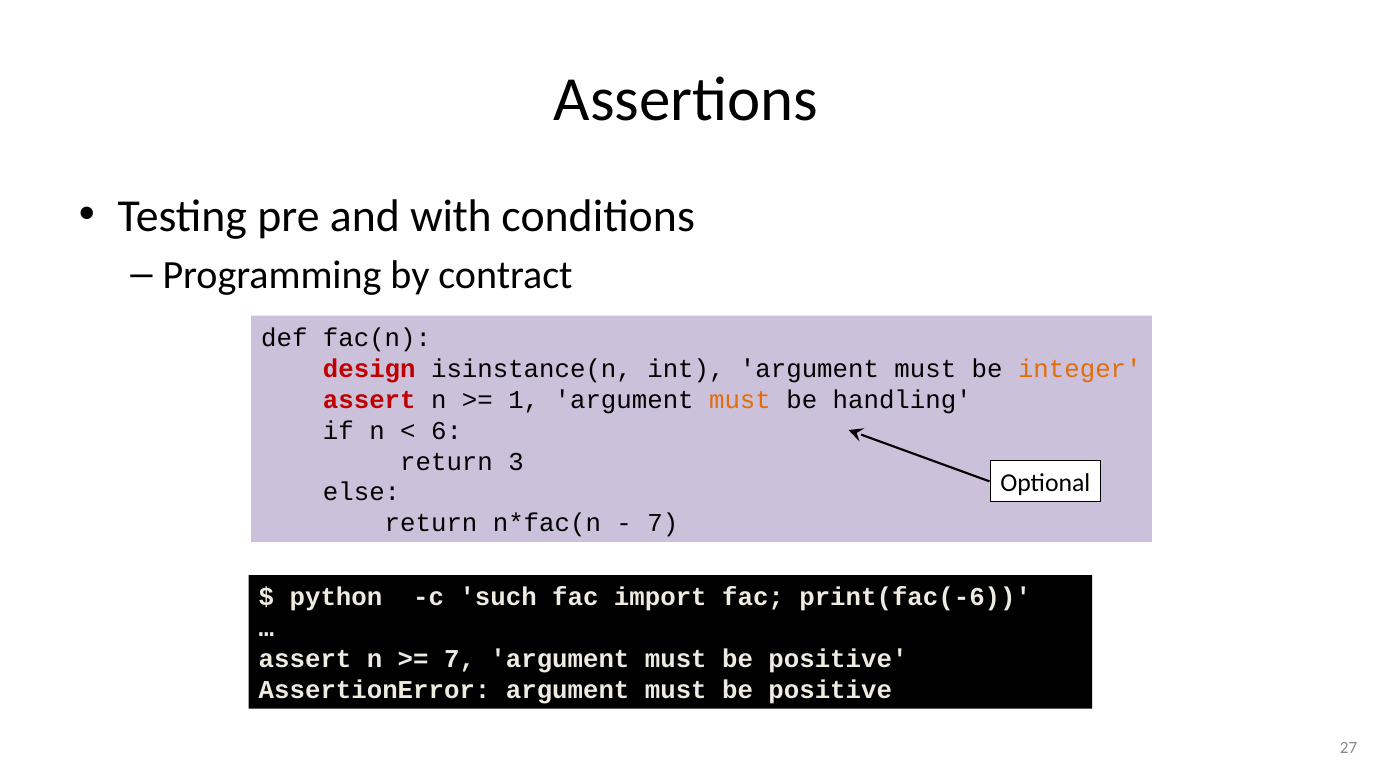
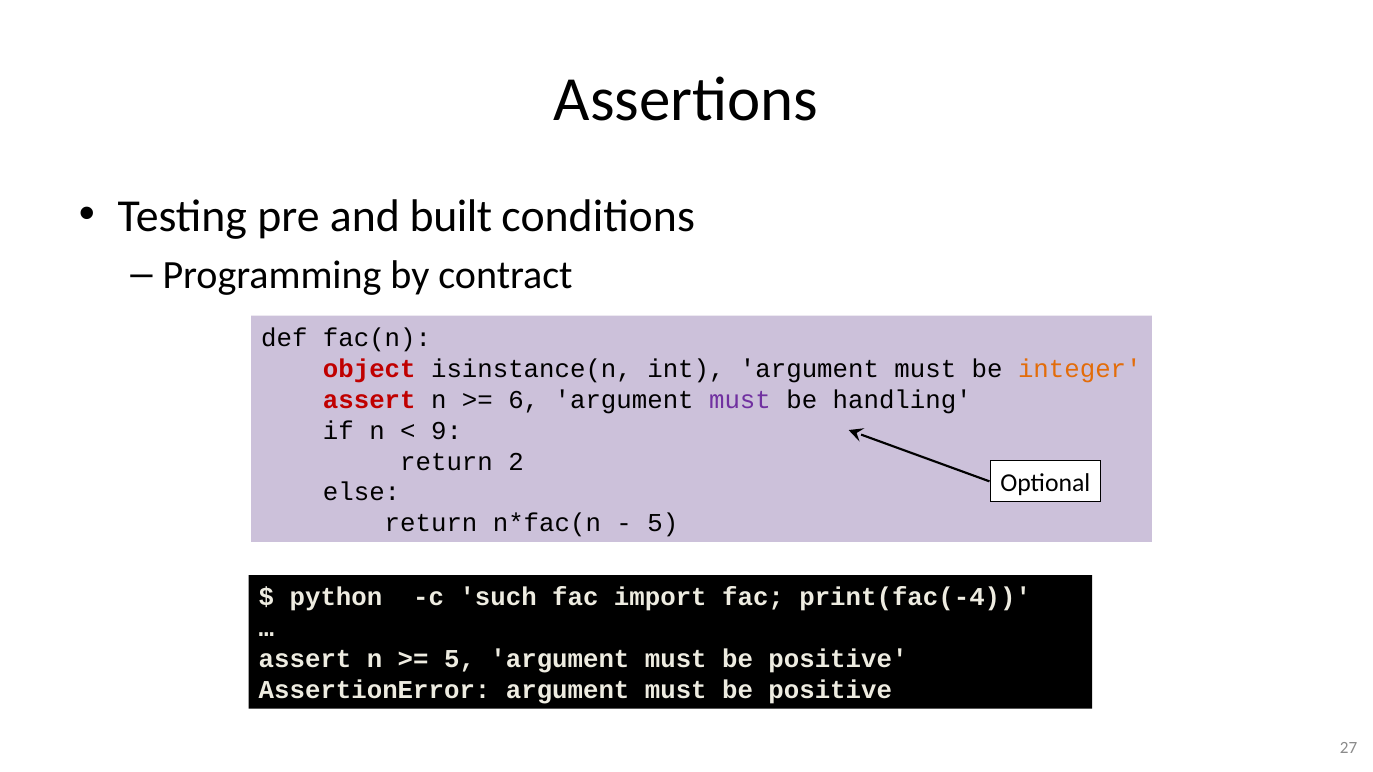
with: with -> built
design: design -> object
1: 1 -> 6
must at (740, 400) colour: orange -> purple
6: 6 -> 9
3: 3 -> 2
7 at (663, 523): 7 -> 5
print(fac(-6: print(fac(-6 -> print(fac(-4
7 at (460, 659): 7 -> 5
